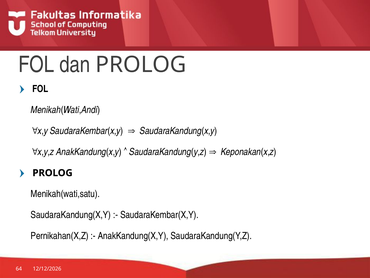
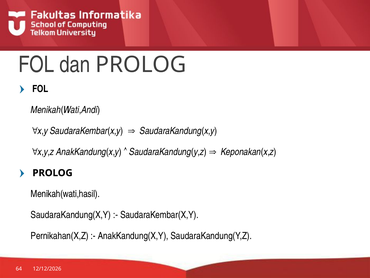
Menikah(wati,satu: Menikah(wati,satu -> Menikah(wati,hasil
